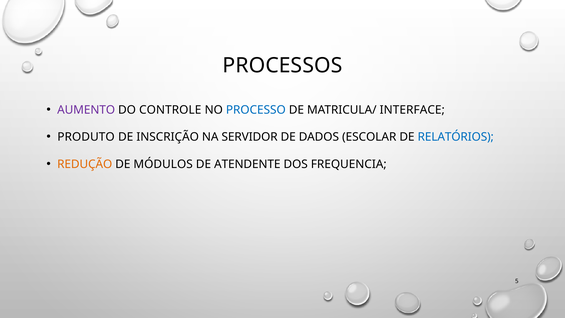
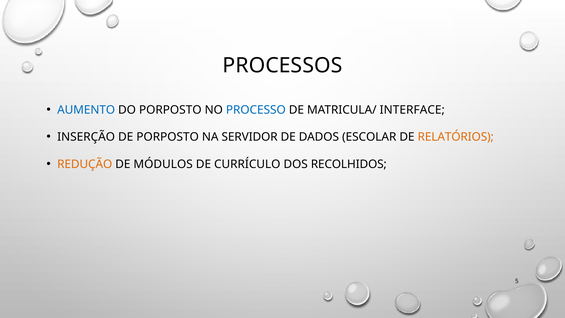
AUMENTO colour: purple -> blue
DO CONTROLE: CONTROLE -> PORPOSTO
PRODUTO: PRODUTO -> INSERÇÃO
DE INSCRIÇÃO: INSCRIÇÃO -> PORPOSTO
RELATÓRIOS colour: blue -> orange
ATENDENTE: ATENDENTE -> CURRÍCULO
FREQUENCIA: FREQUENCIA -> RECOLHIDOS
